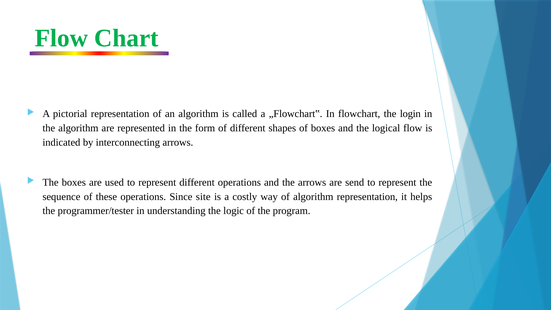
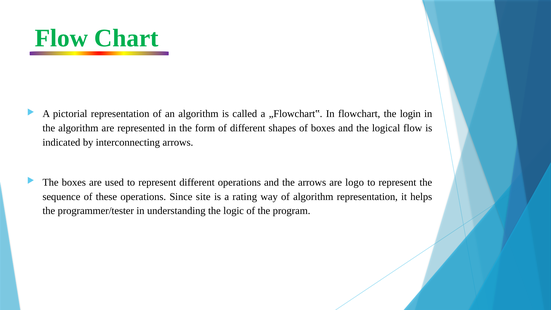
send: send -> logo
costly: costly -> rating
